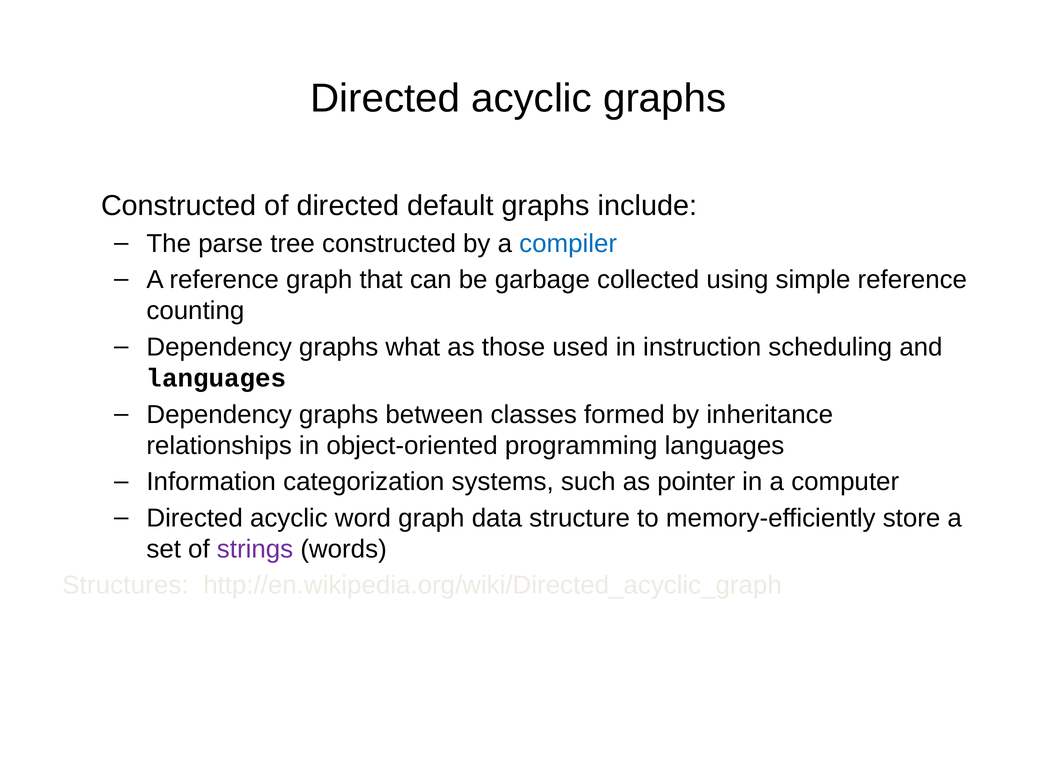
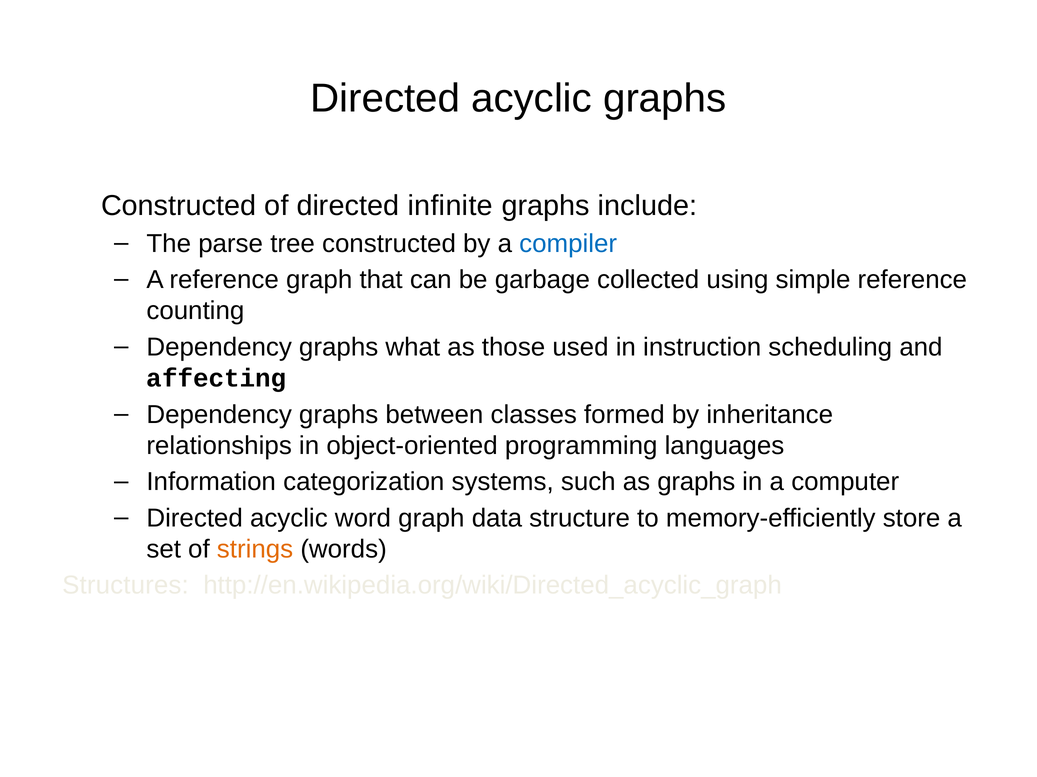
default: default -> infinite
languages at (216, 379): languages -> affecting
as pointer: pointer -> graphs
strings colour: purple -> orange
